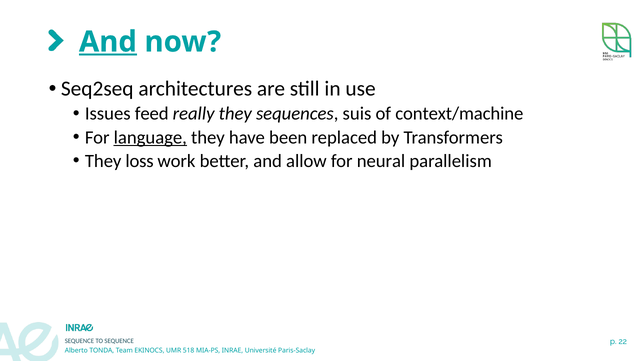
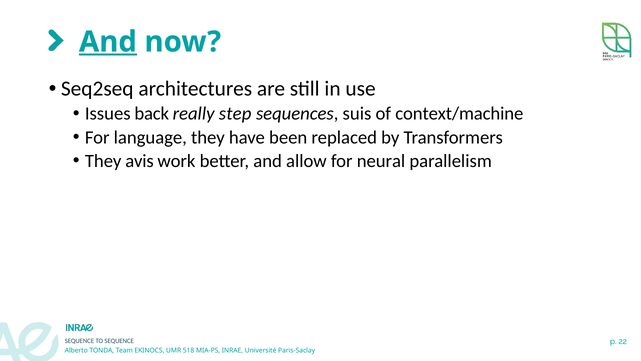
feed: feed -> back
really they: they -> step
language underline: present -> none
loss: loss -> avis
